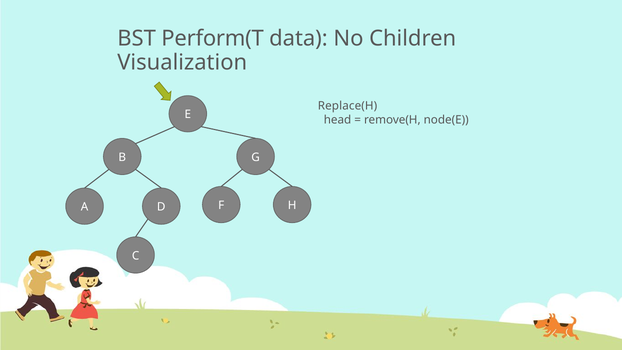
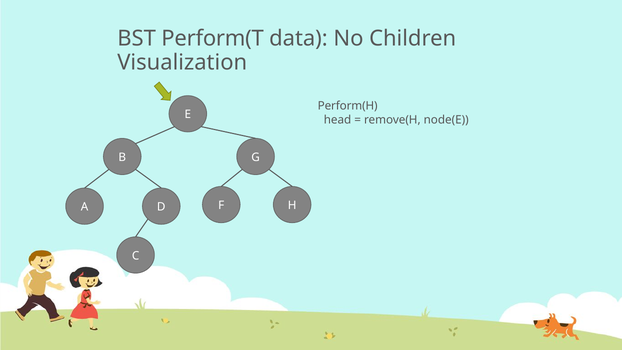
Replace(H: Replace(H -> Perform(H
